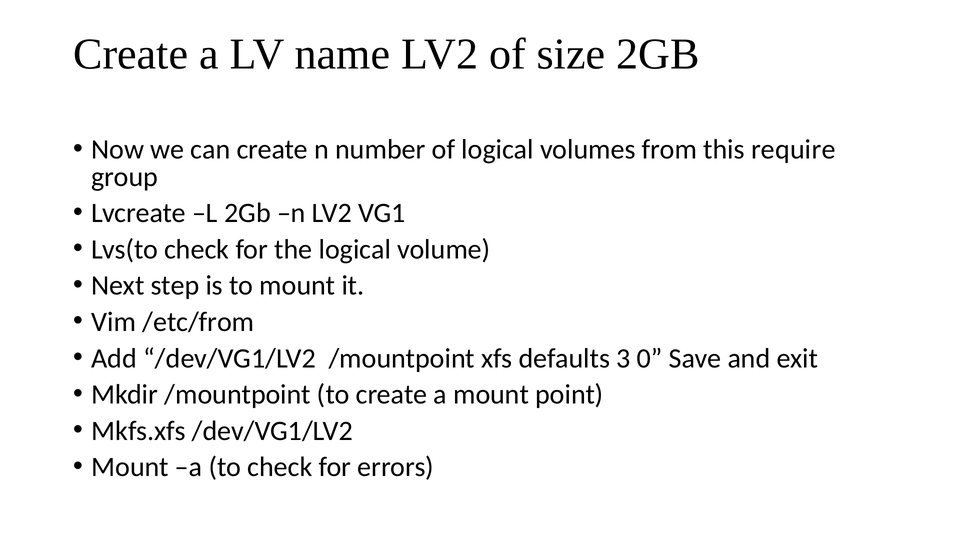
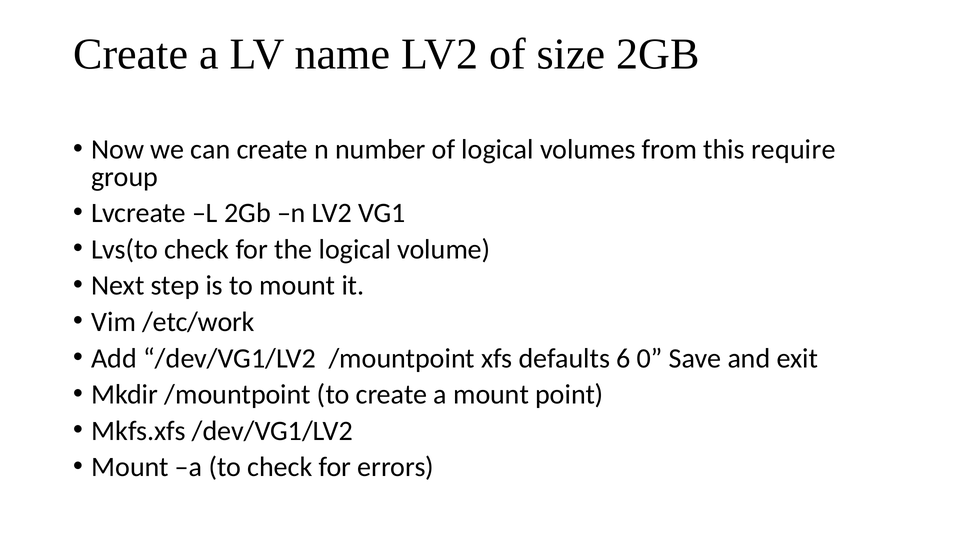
/etc/from: /etc/from -> /etc/work
3: 3 -> 6
